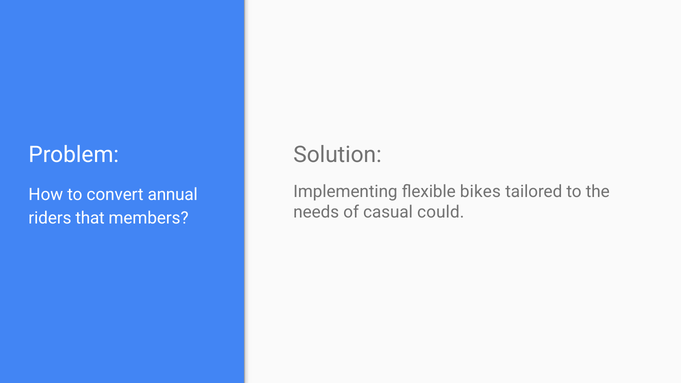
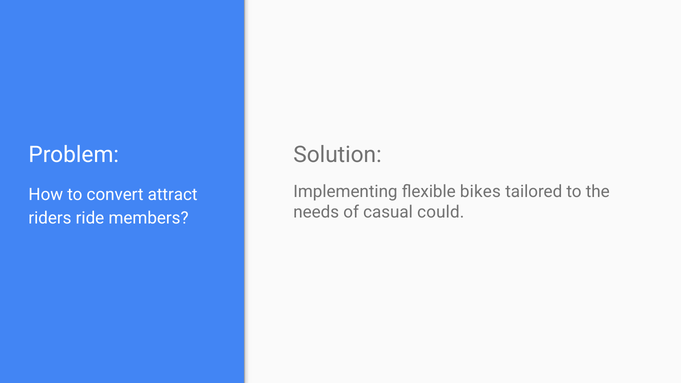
annual: annual -> attract
that: that -> ride
